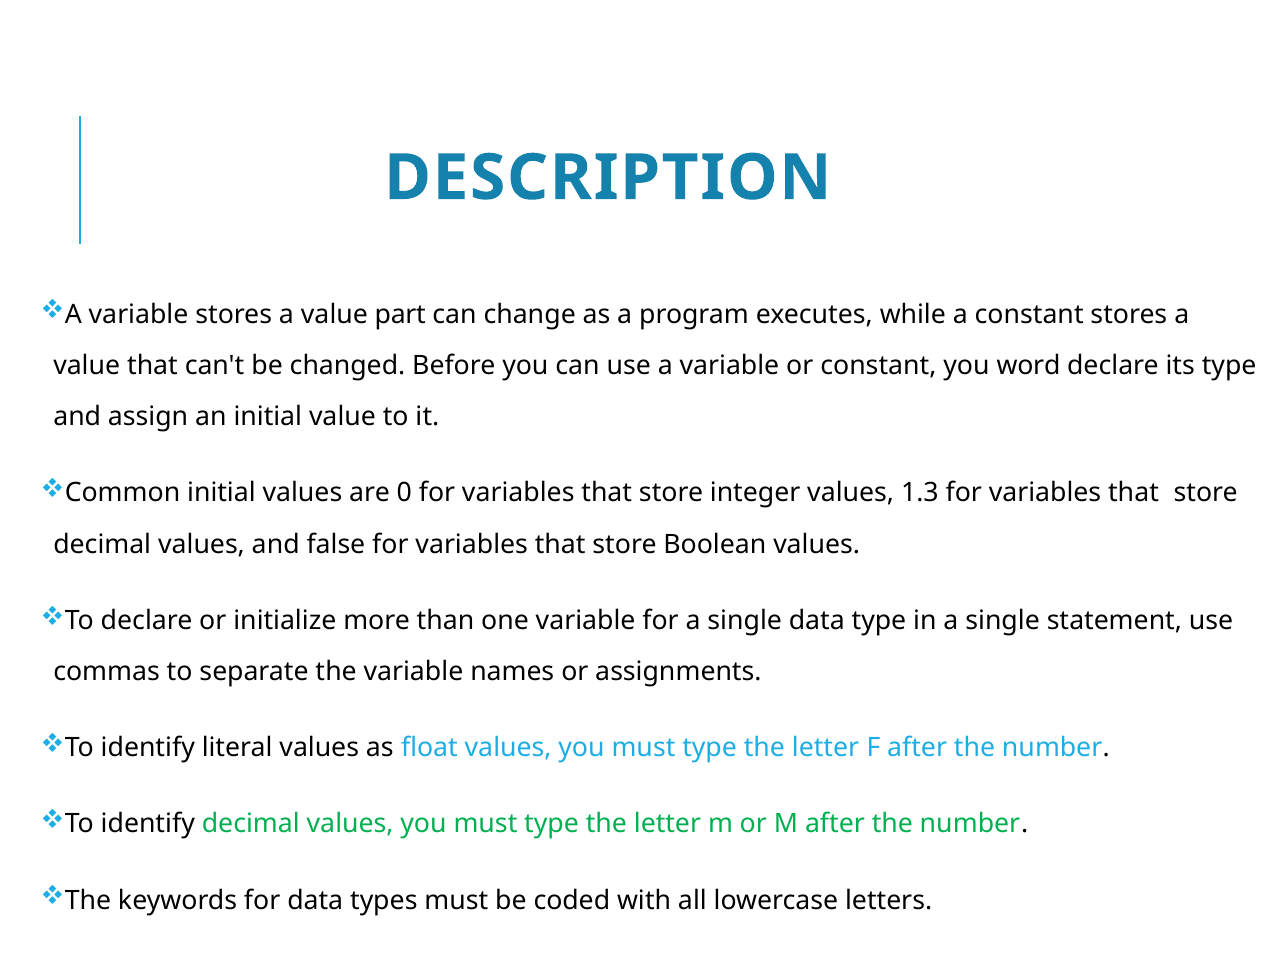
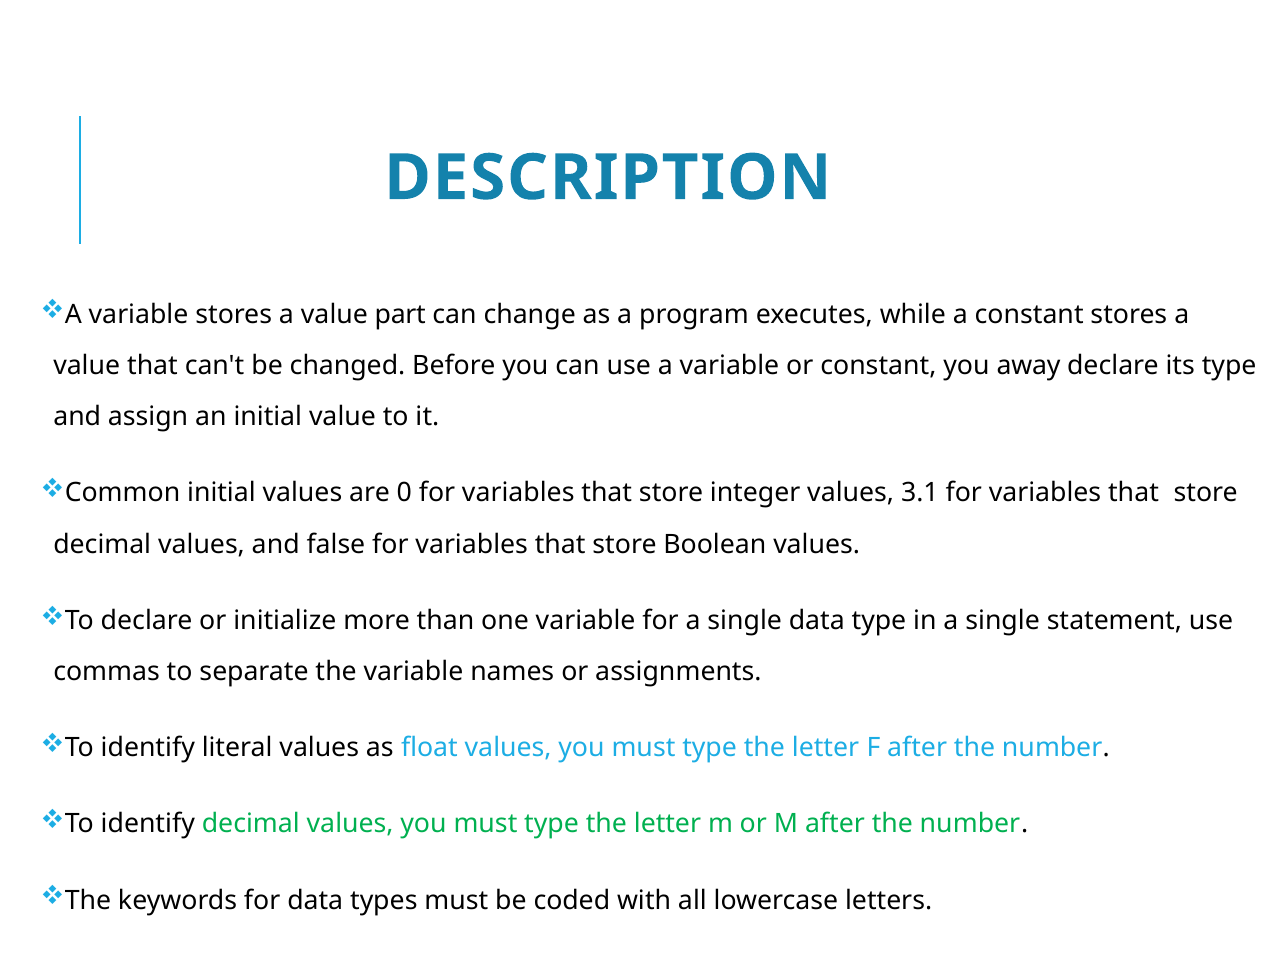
word: word -> away
1.3: 1.3 -> 3.1
